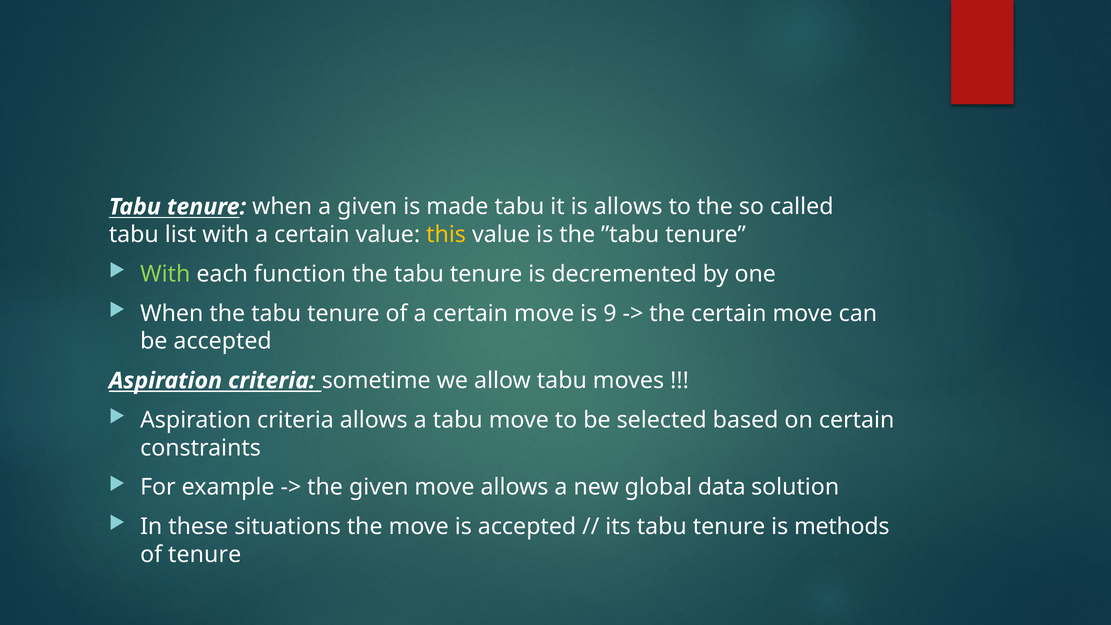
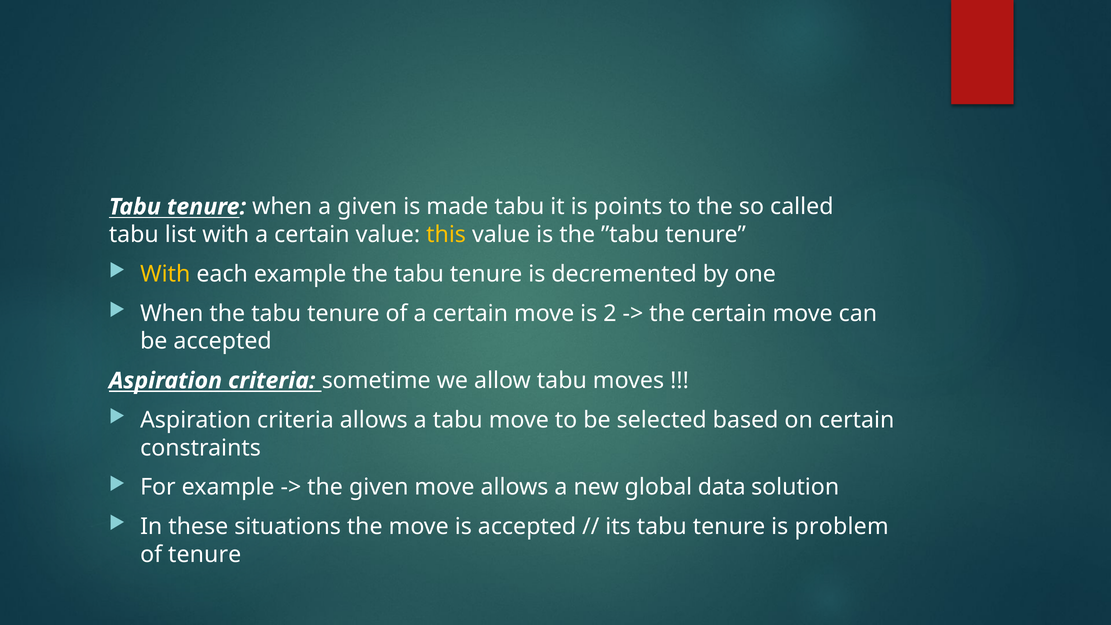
is allows: allows -> points
With at (165, 274) colour: light green -> yellow
each function: function -> example
9: 9 -> 2
methods: methods -> problem
